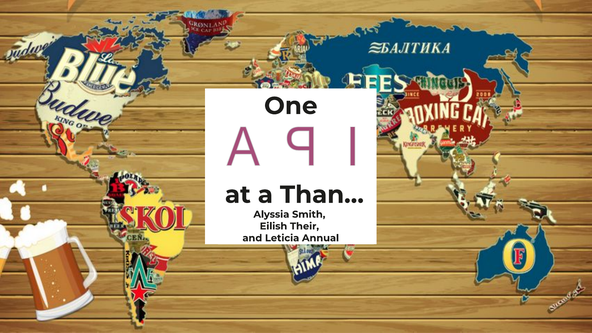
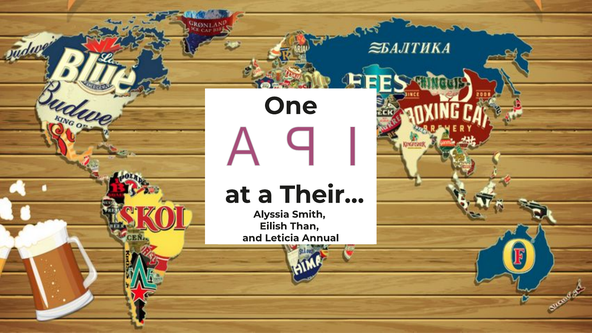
Than…: Than… -> Their…
Their: Their -> Than
